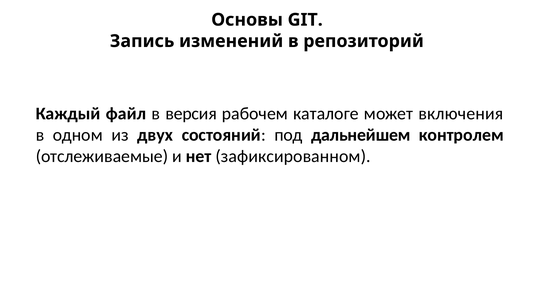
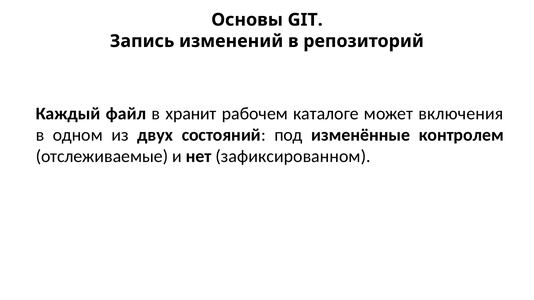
версия: версия -> хранит
дальнейшем: дальнейшем -> изменённые
